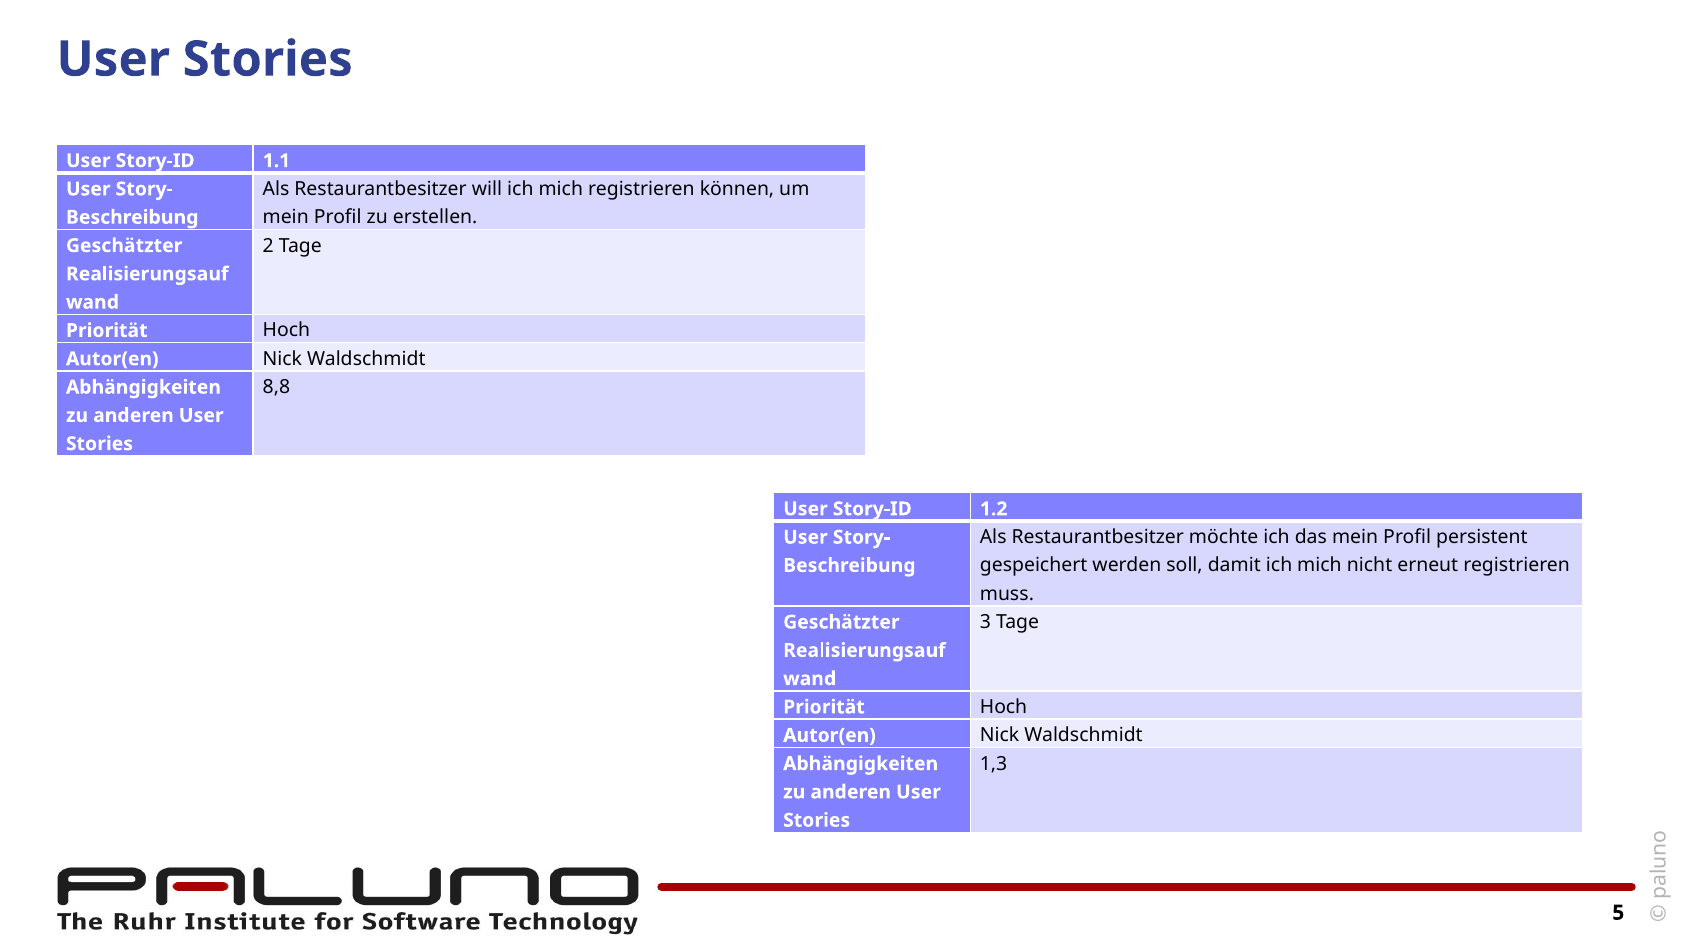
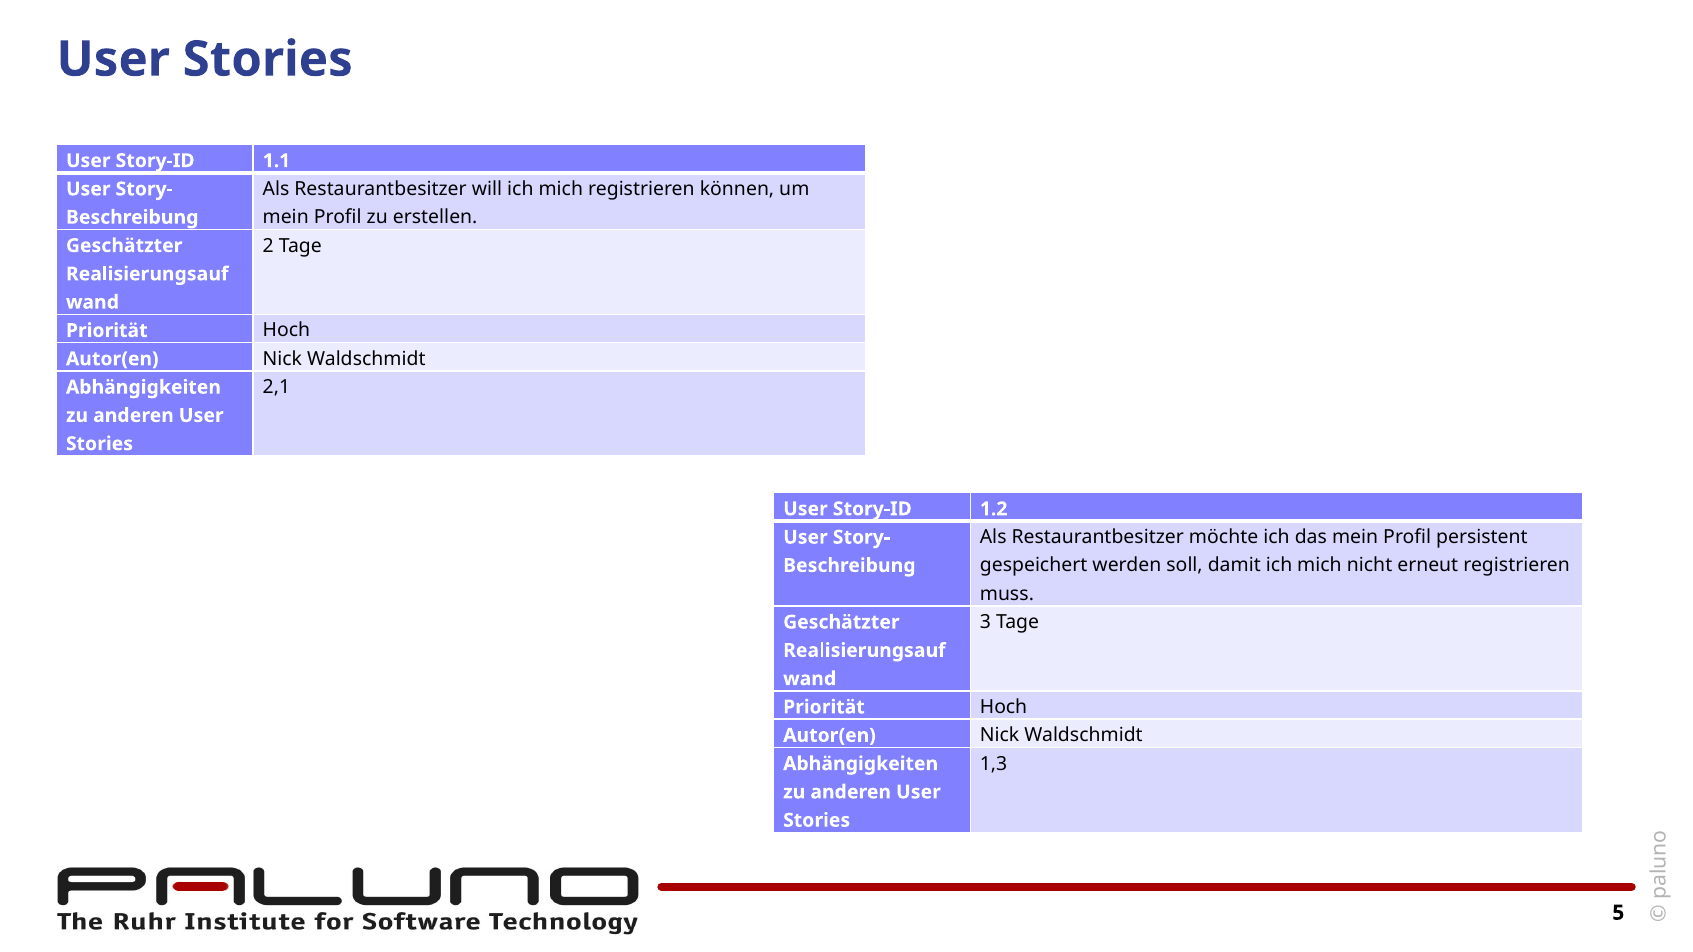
8,8: 8,8 -> 2,1
